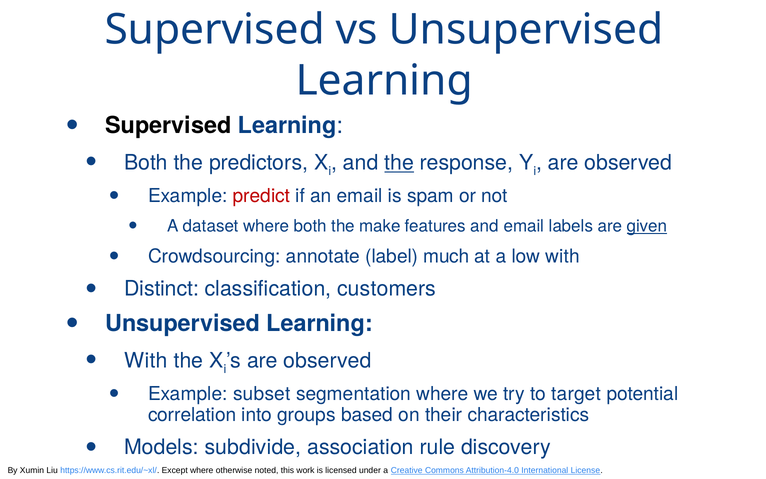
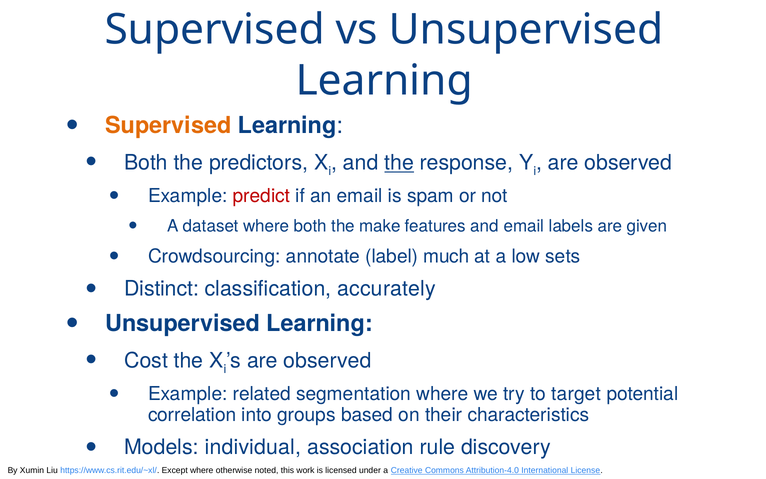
Supervised at (168, 125) colour: black -> orange
given underline: present -> none
low with: with -> sets
customers: customers -> accurately
With at (146, 361): With -> Cost
subset: subset -> related
subdivide: subdivide -> individual
